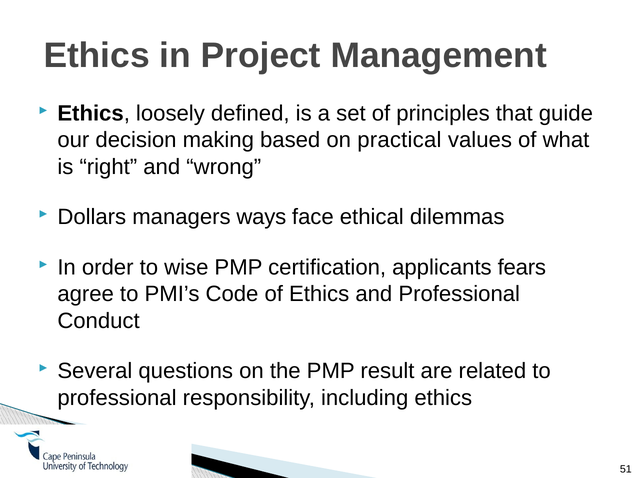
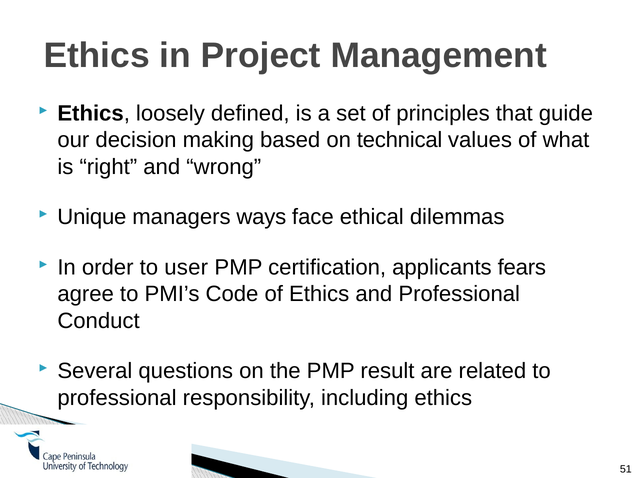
practical: practical -> technical
Dollars: Dollars -> Unique
wise: wise -> user
